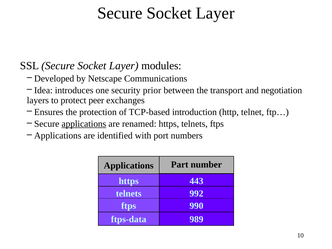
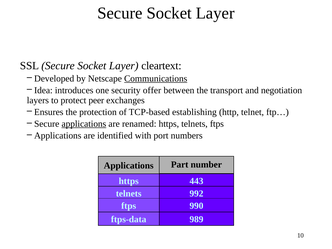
modules: modules -> cleartext
Communications underline: none -> present
prior: prior -> offer
introduction: introduction -> establishing
